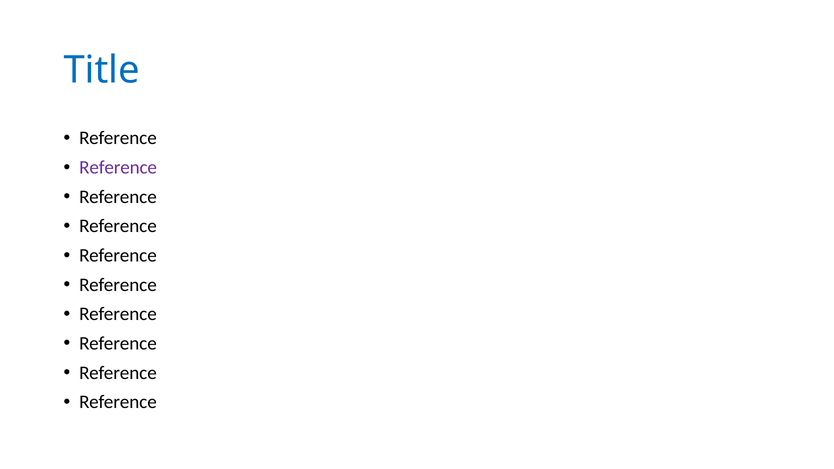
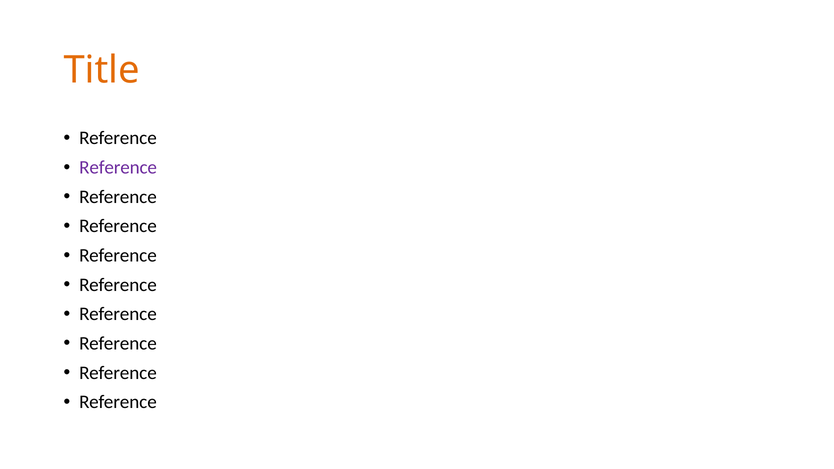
Title colour: blue -> orange
